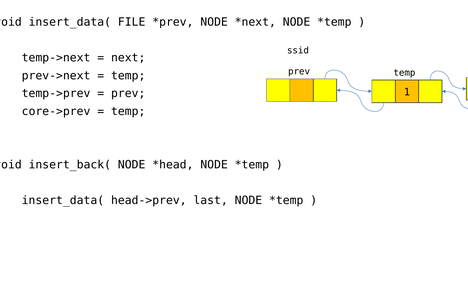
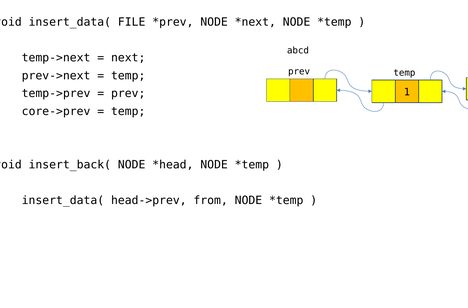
ssid: ssid -> abcd
last: last -> from
